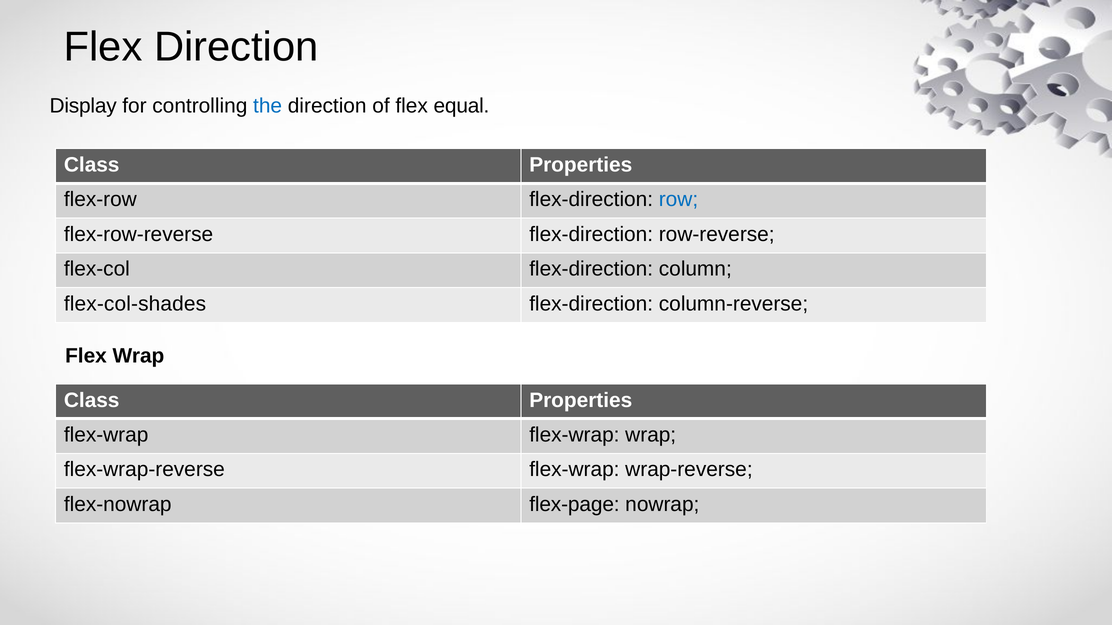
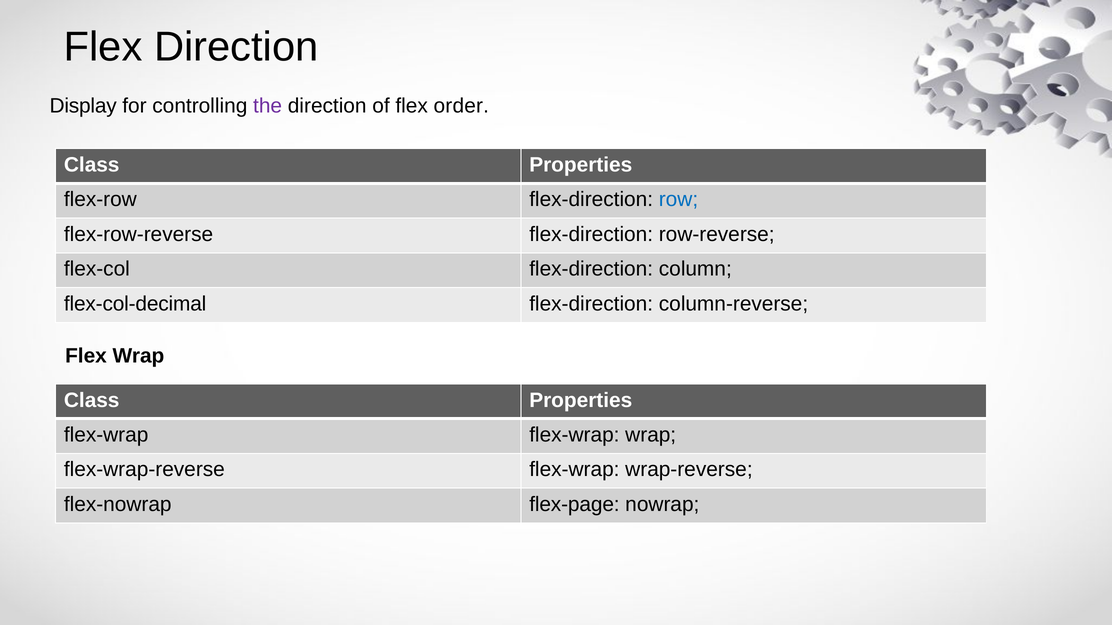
the colour: blue -> purple
equal: equal -> order
flex-col-shades: flex-col-shades -> flex-col-decimal
